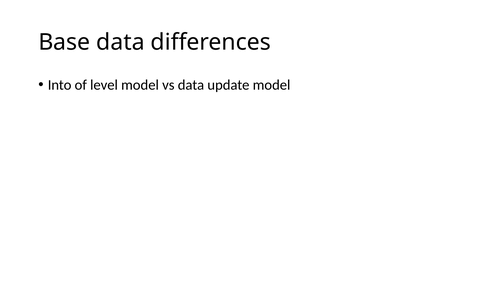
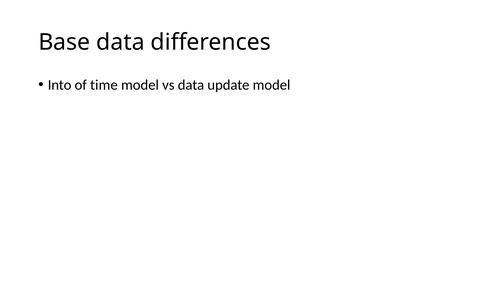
level: level -> time
